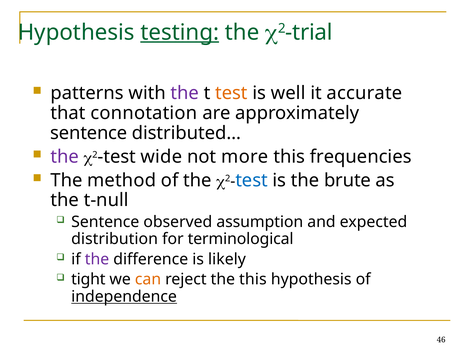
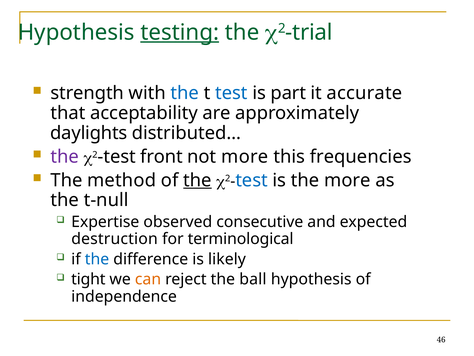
patterns: patterns -> strength
the at (185, 93) colour: purple -> blue
test at (231, 93) colour: orange -> blue
well: well -> part
connotation: connotation -> acceptability
sentence at (89, 133): sentence -> daylights
wide: wide -> front
the at (197, 180) underline: none -> present
the brute: brute -> more
Sentence at (105, 222): Sentence -> Expertise
assumption: assumption -> consecutive
distribution: distribution -> destruction
the at (97, 259) colour: purple -> blue
the this: this -> ball
independence underline: present -> none
